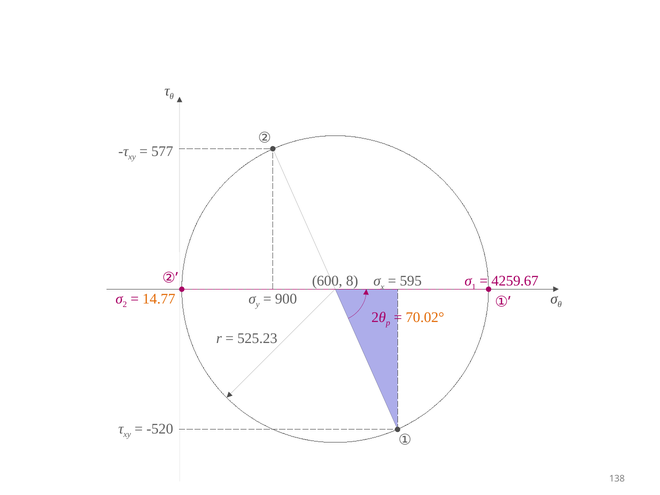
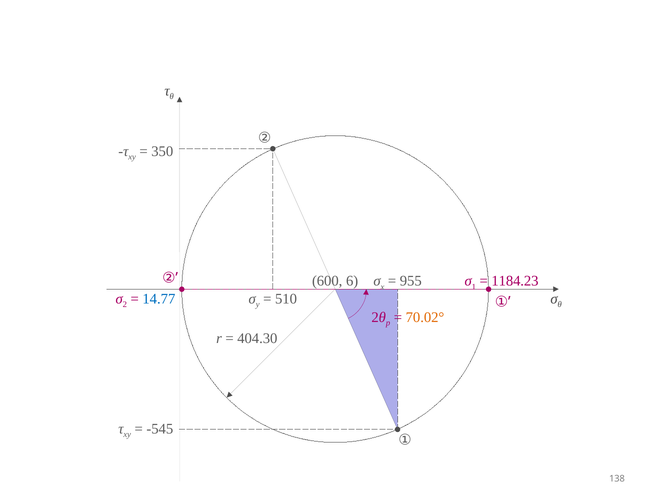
577: 577 -> 350
8: 8 -> 6
595: 595 -> 955
4259.67: 4259.67 -> 1184.23
14.77 colour: orange -> blue
900: 900 -> 510
525.23: 525.23 -> 404.30
-520: -520 -> -545
